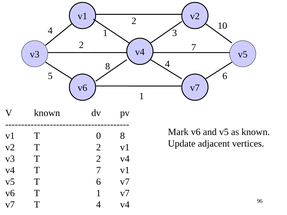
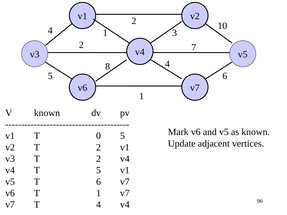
0 8: 8 -> 5
T 7: 7 -> 5
